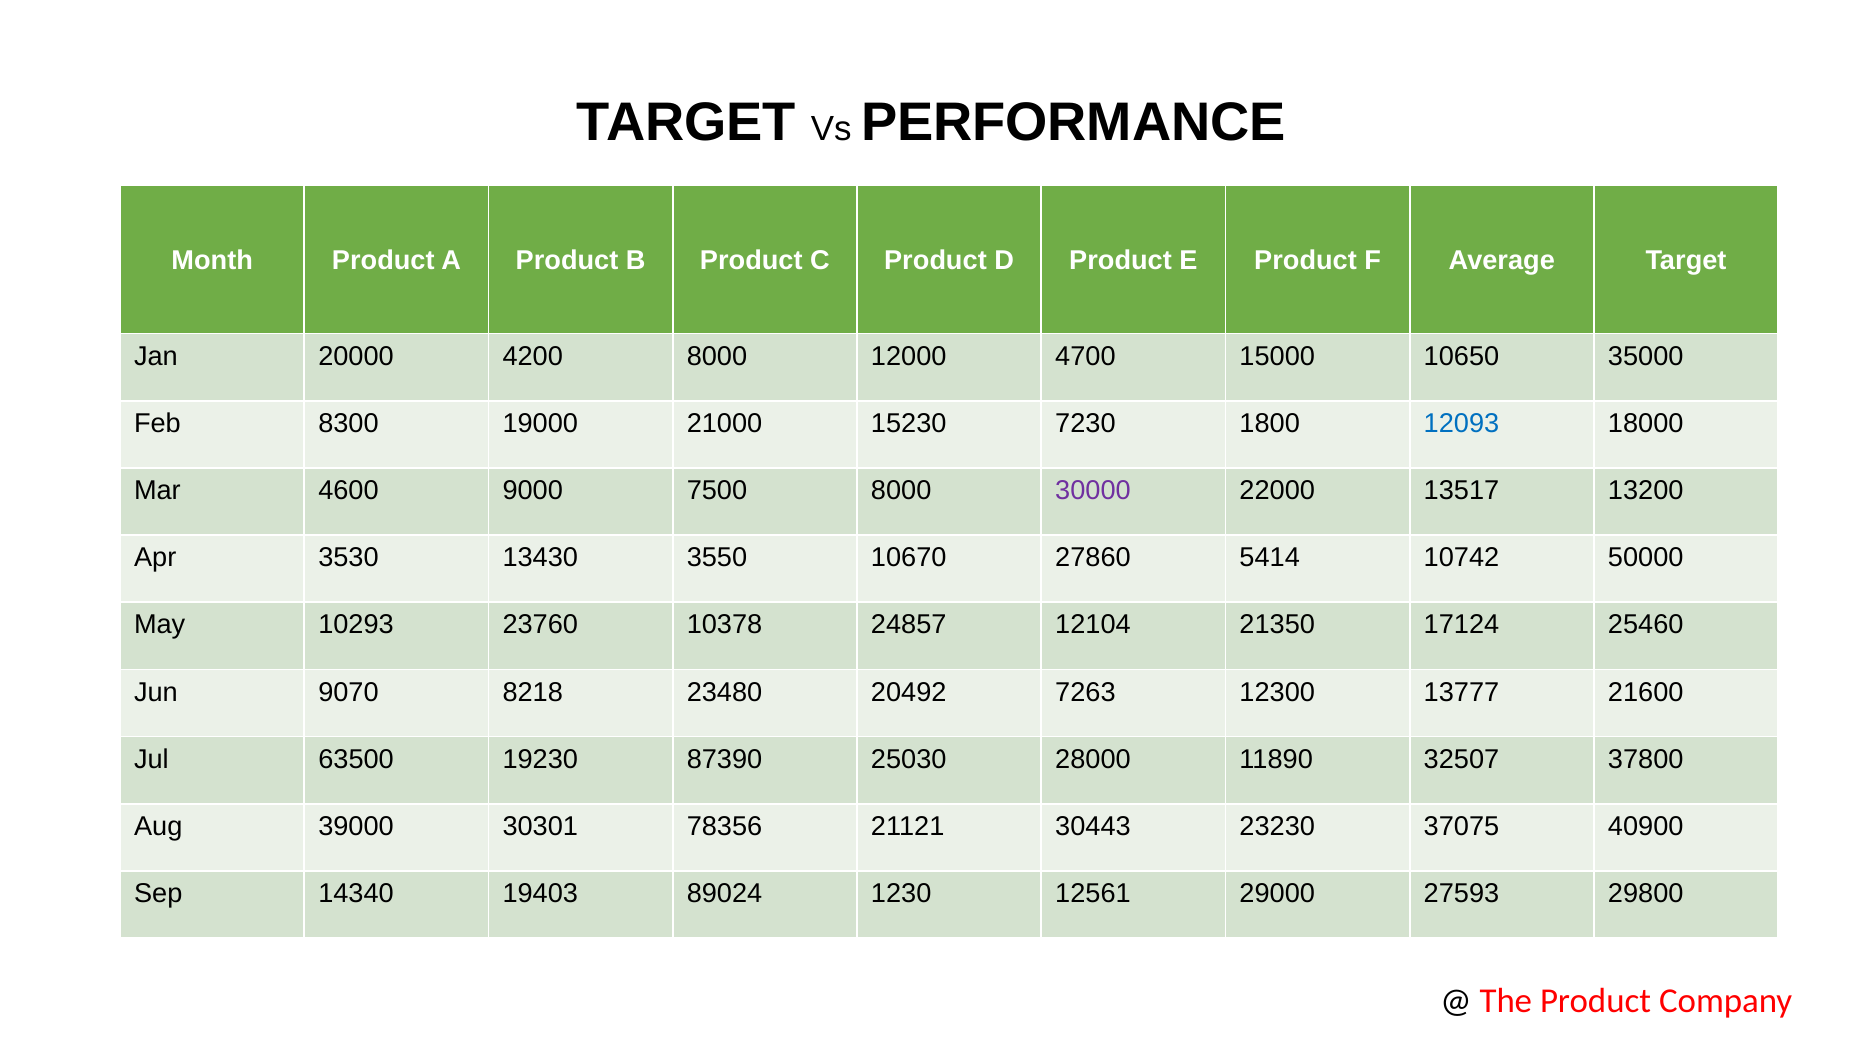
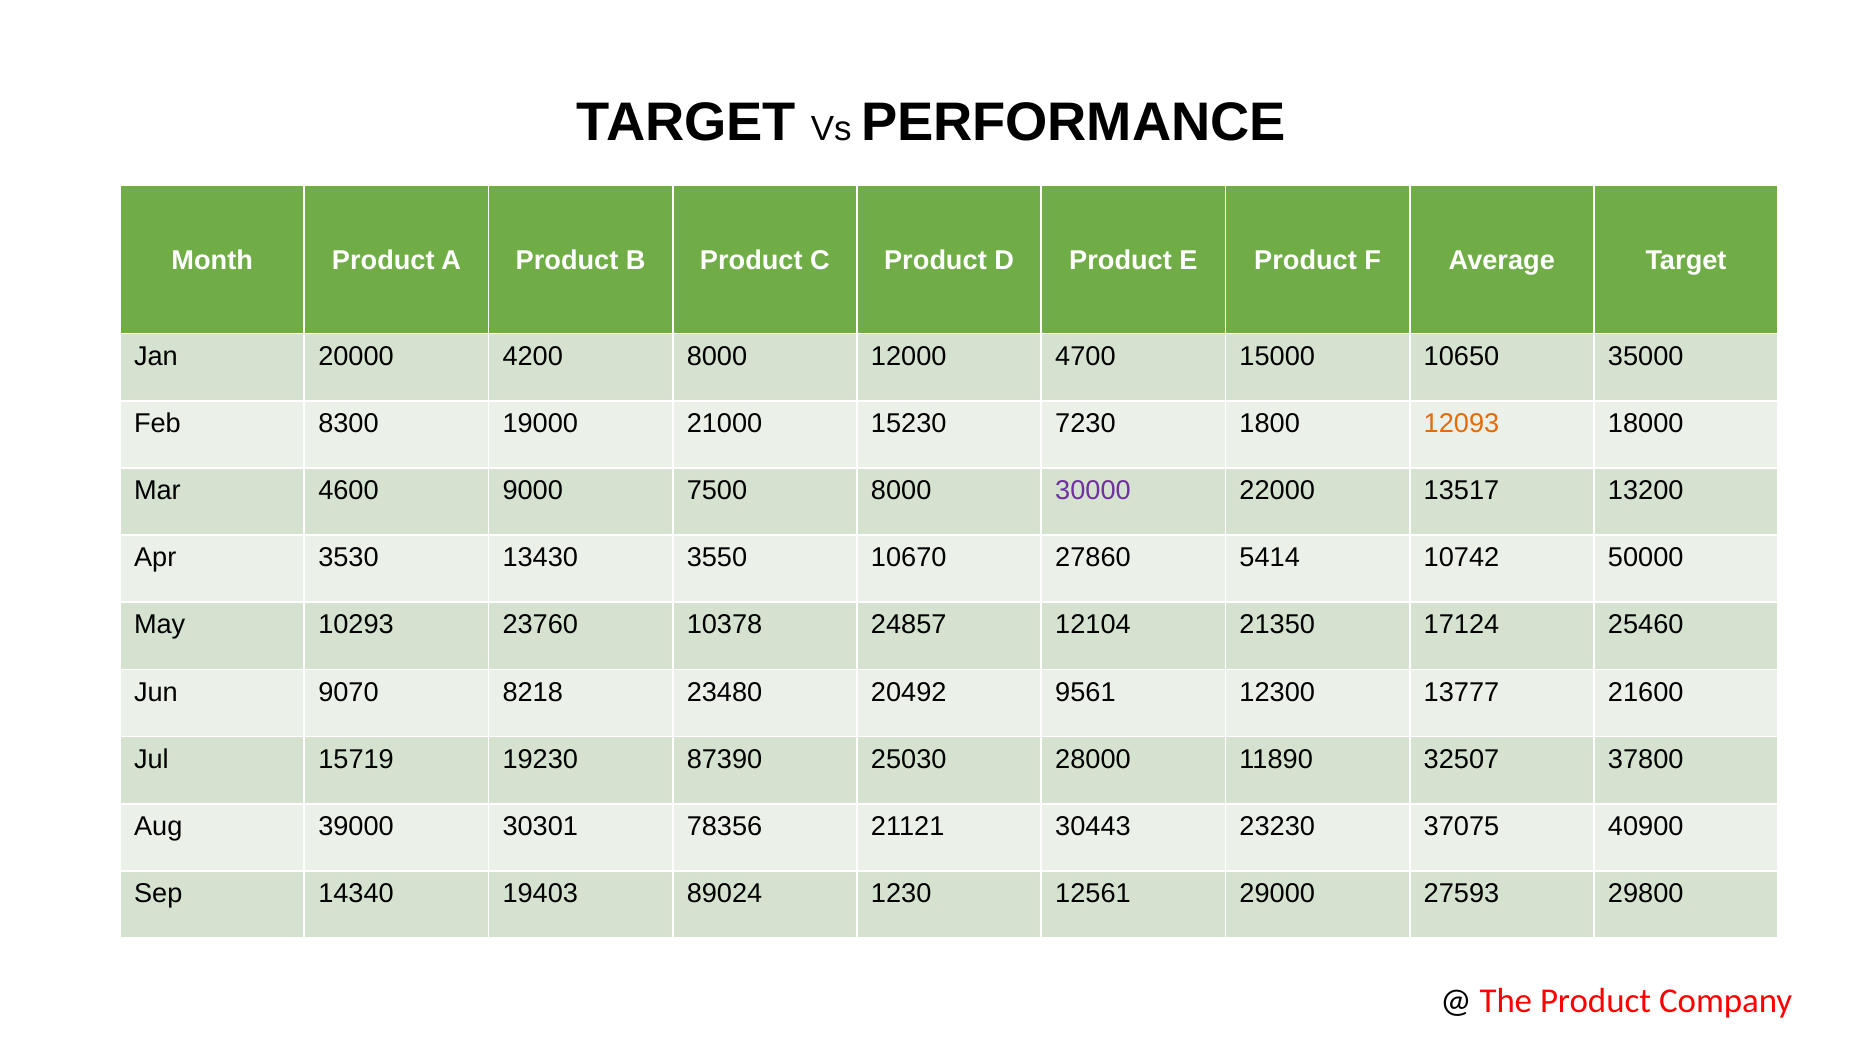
12093 colour: blue -> orange
7263: 7263 -> 9561
63500: 63500 -> 15719
